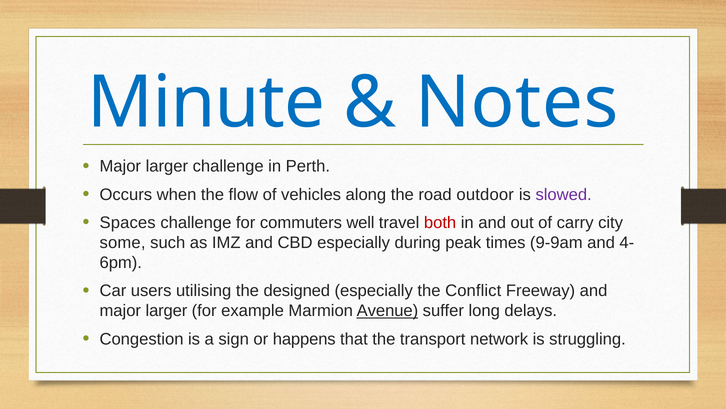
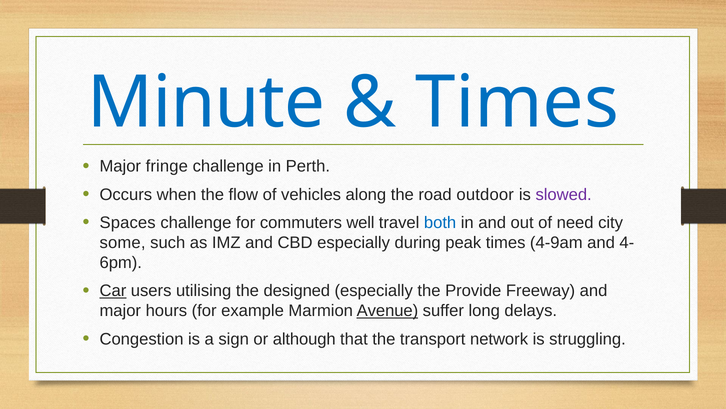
Notes at (517, 102): Notes -> Times
larger at (167, 166): larger -> fringe
both colour: red -> blue
carry: carry -> need
9-9am: 9-9am -> 4-9am
Car underline: none -> present
Conflict: Conflict -> Provide
larger at (166, 310): larger -> hours
happens: happens -> although
